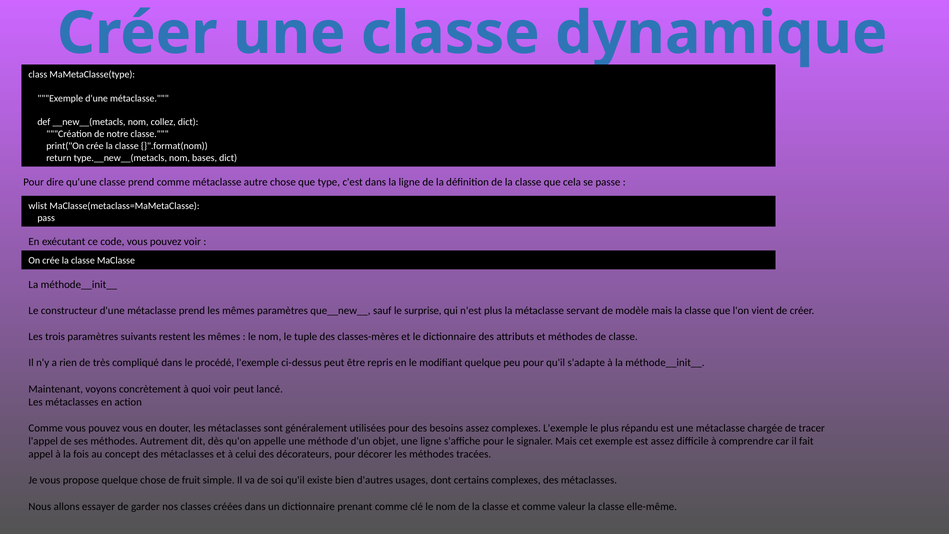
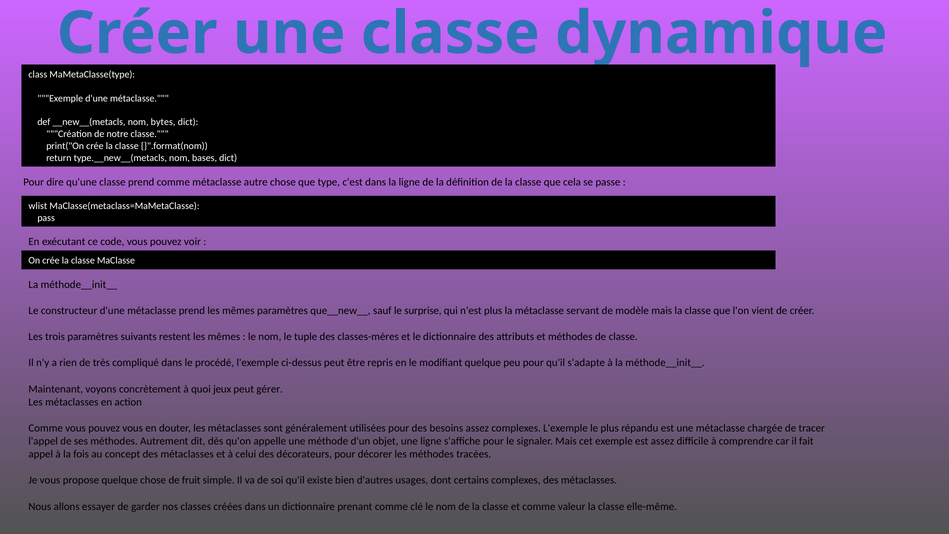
collez: collez -> bytes
quoi voir: voir -> jeux
lancé: lancé -> gérer
